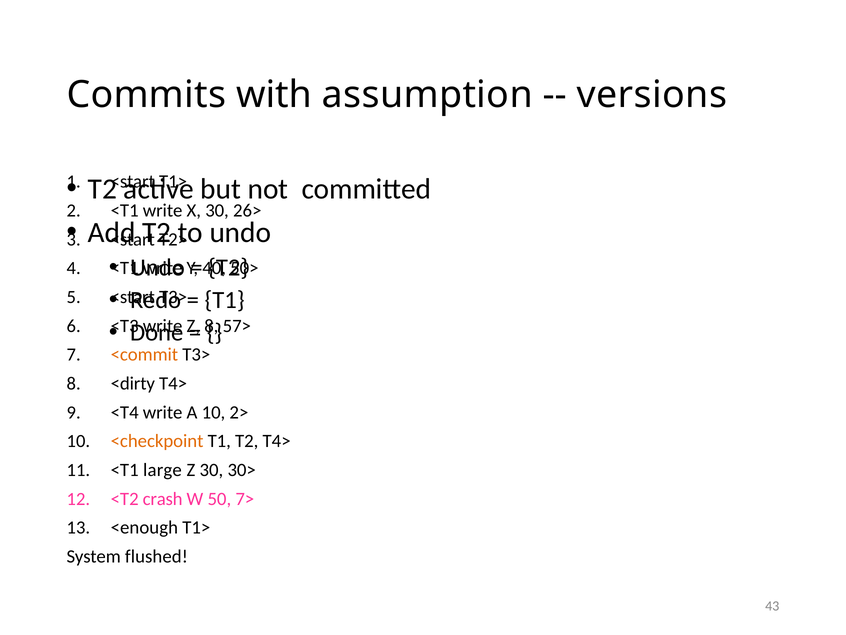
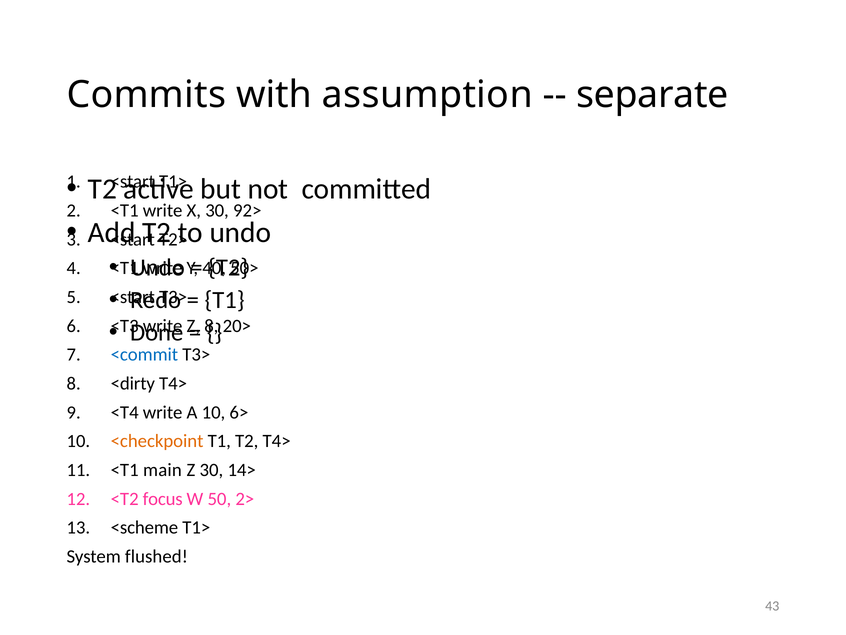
versions: versions -> separate
26>: 26> -> 92>
57>: 57> -> 20>
<commit colour: orange -> blue
2>: 2> -> 6>
large: large -> main
30>: 30> -> 14>
crash: crash -> focus
7>: 7> -> 2>
<enough: <enough -> <scheme
